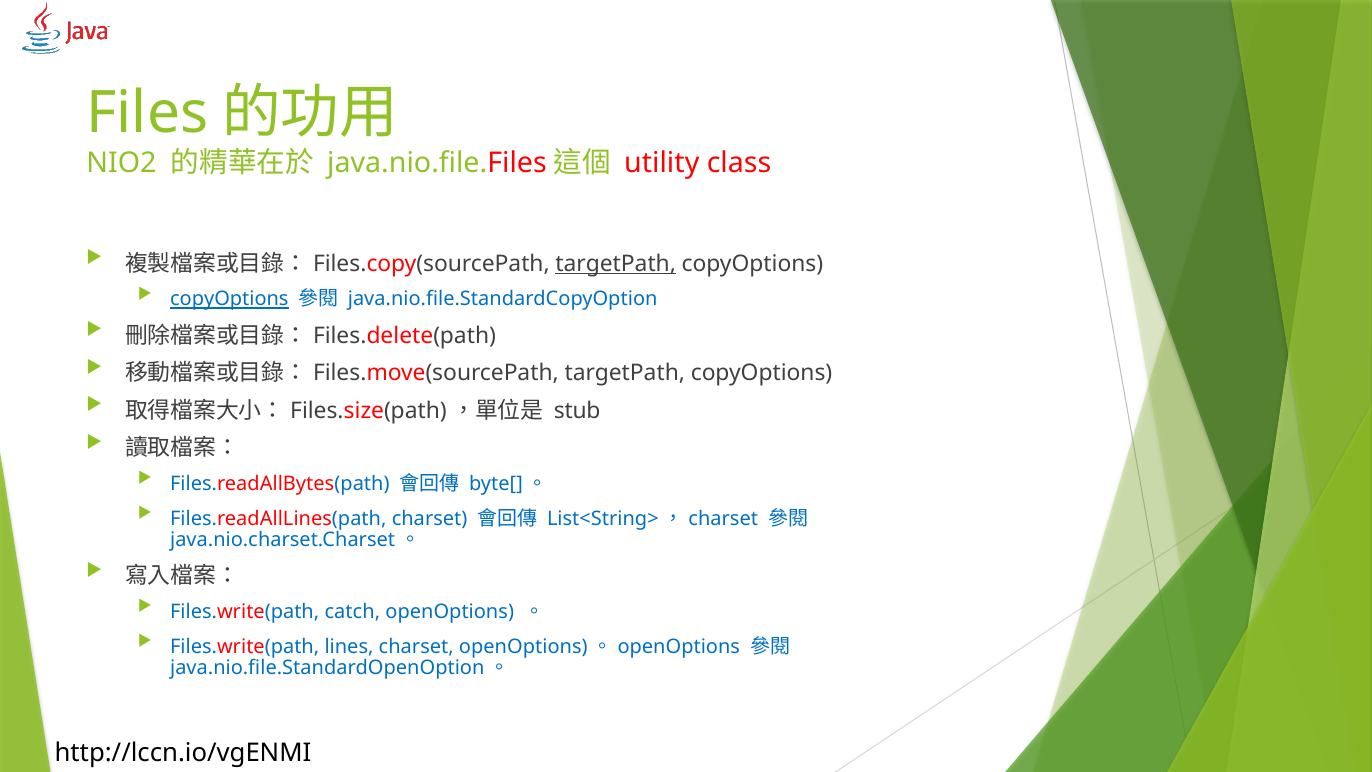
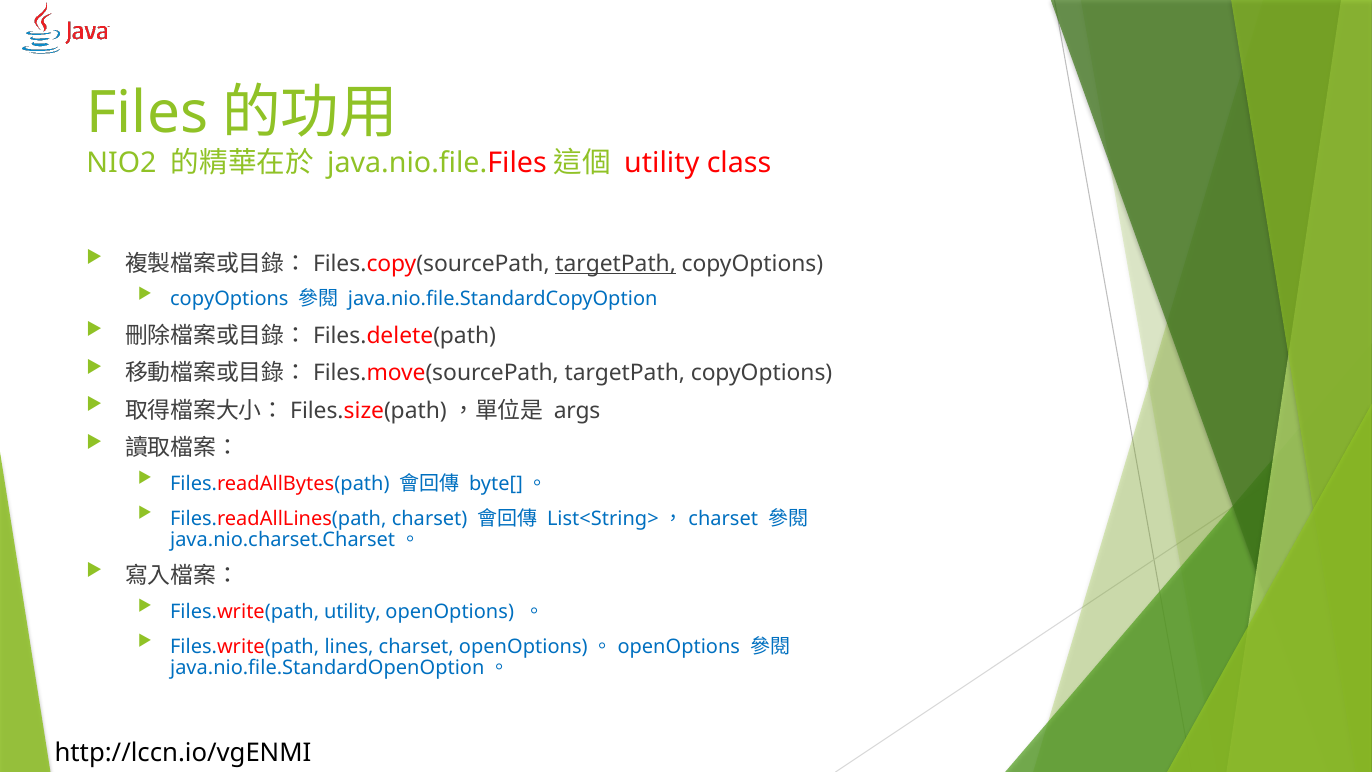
copyOptions at (229, 299) underline: present -> none
stub: stub -> args
Files.write(path catch: catch -> utility
